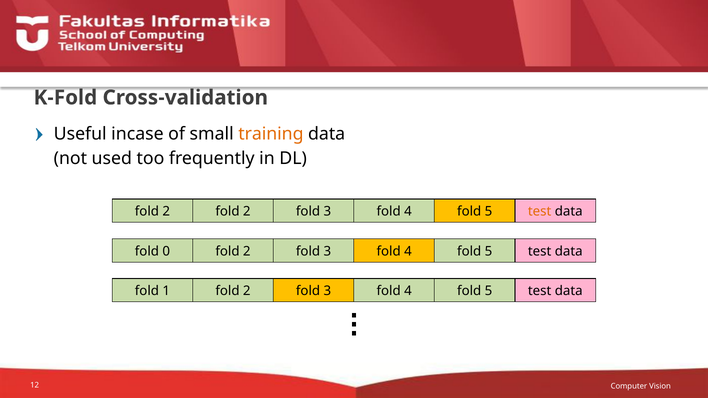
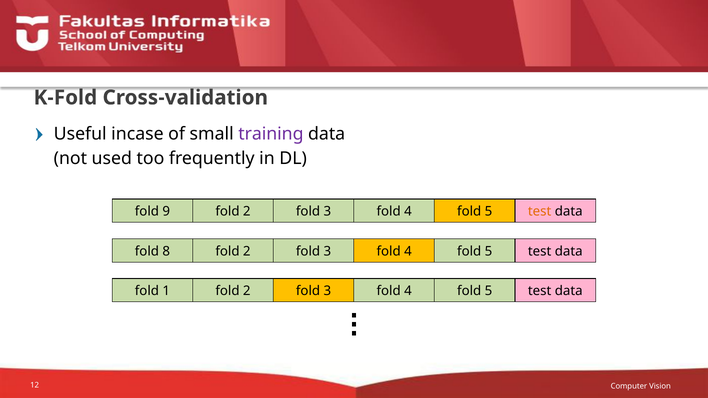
training colour: orange -> purple
2 at (166, 212): 2 -> 9
0: 0 -> 8
